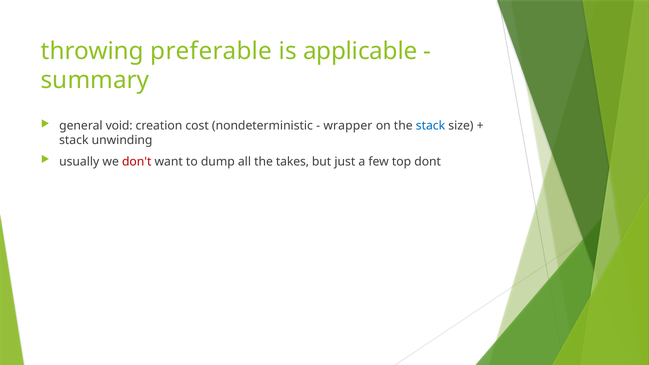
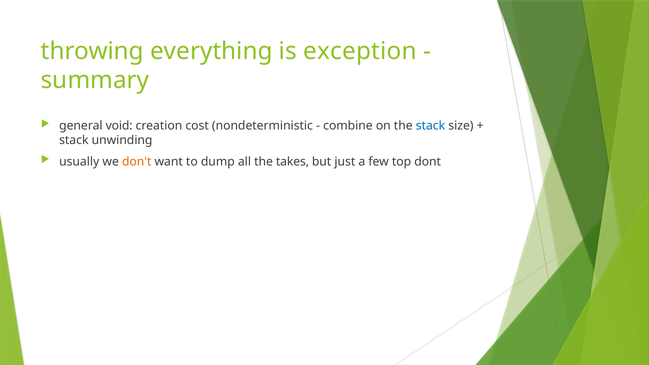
preferable: preferable -> everything
applicable: applicable -> exception
wrapper: wrapper -> combine
don't colour: red -> orange
